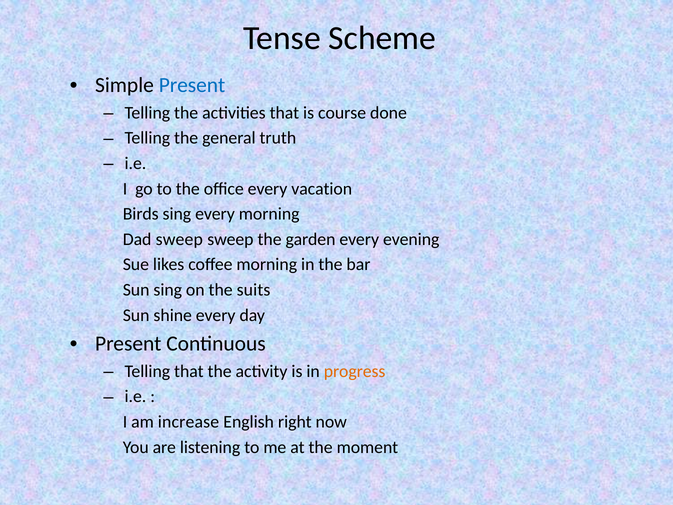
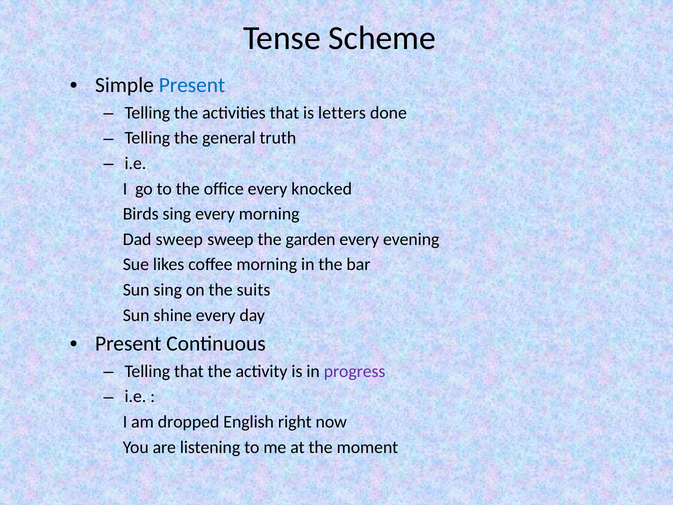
course: course -> letters
vacation: vacation -> knocked
progress colour: orange -> purple
increase: increase -> dropped
